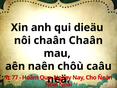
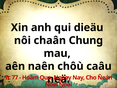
chaân Chaân: Chaân -> Chung
